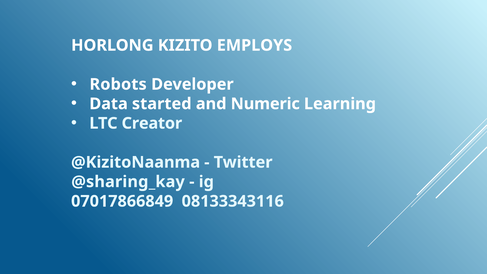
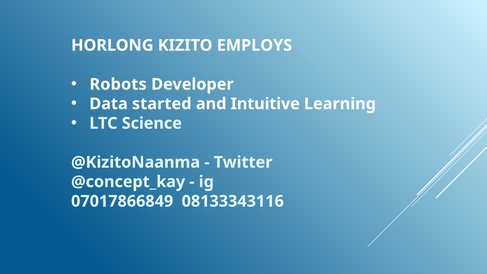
Numeric: Numeric -> Intuitive
Creator: Creator -> Science
@sharing_kay: @sharing_kay -> @concept_kay
